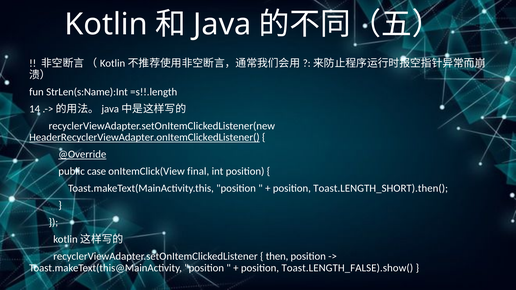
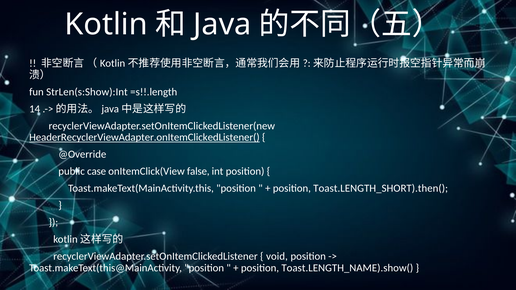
StrLen(s:Name):Int: StrLen(s:Name):Int -> StrLen(s:Show):Int
@Override underline: present -> none
final: final -> false
then: then -> void
Toast.LENGTH_FALSE).show(: Toast.LENGTH_FALSE).show( -> Toast.LENGTH_NAME).show(
